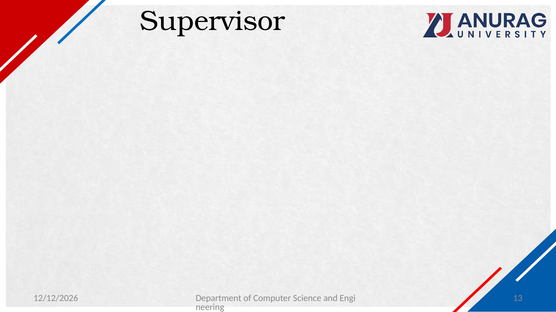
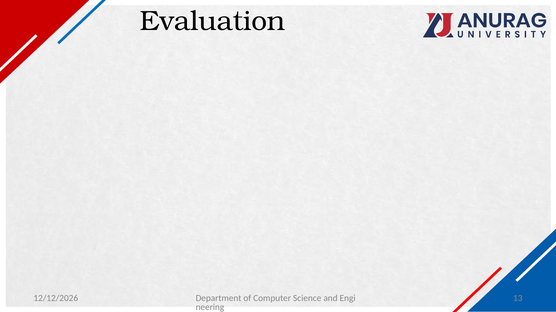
Supervisor: Supervisor -> Evaluation
